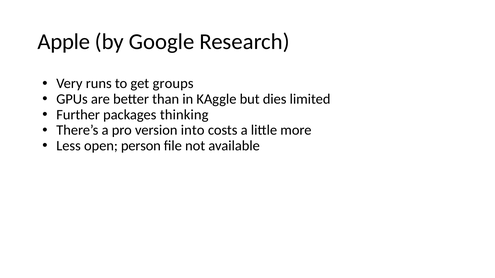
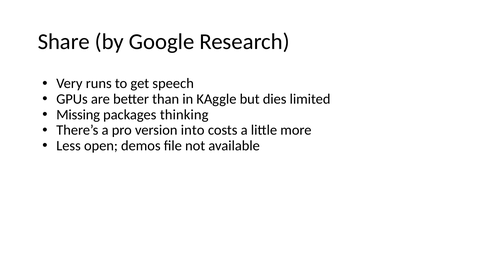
Apple: Apple -> Share
groups: groups -> speech
Further: Further -> Missing
person: person -> demos
